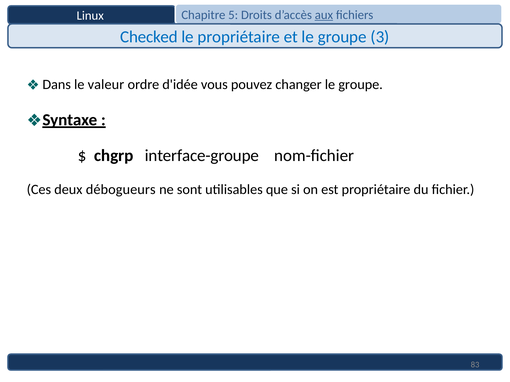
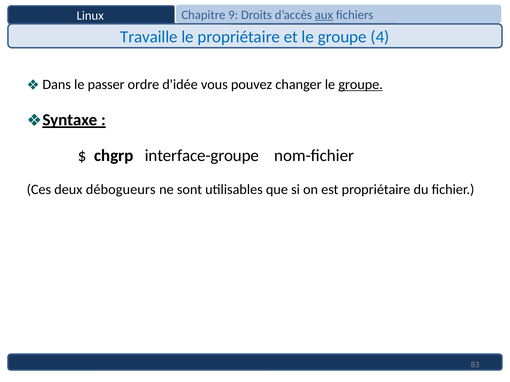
5: 5 -> 9
Checked: Checked -> Travaille
3: 3 -> 4
valeur: valeur -> passer
groupe at (361, 85) underline: none -> present
